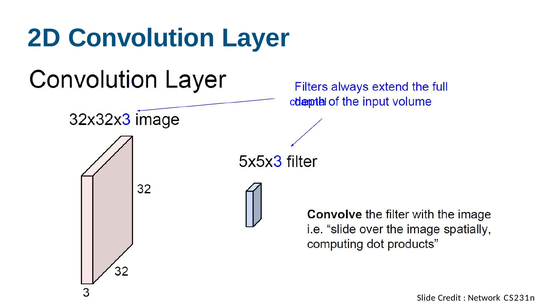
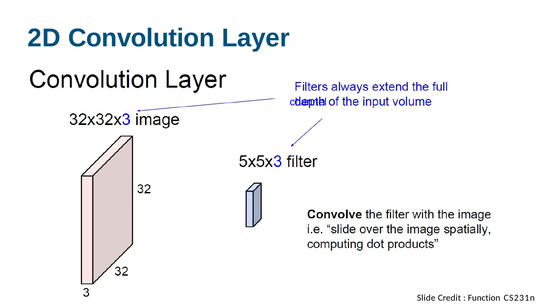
Network: Network -> Function
